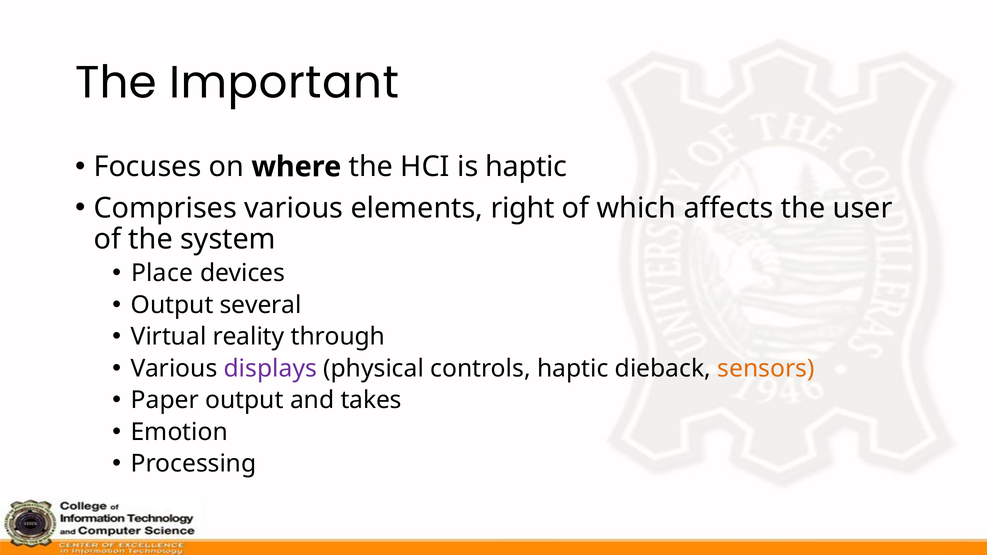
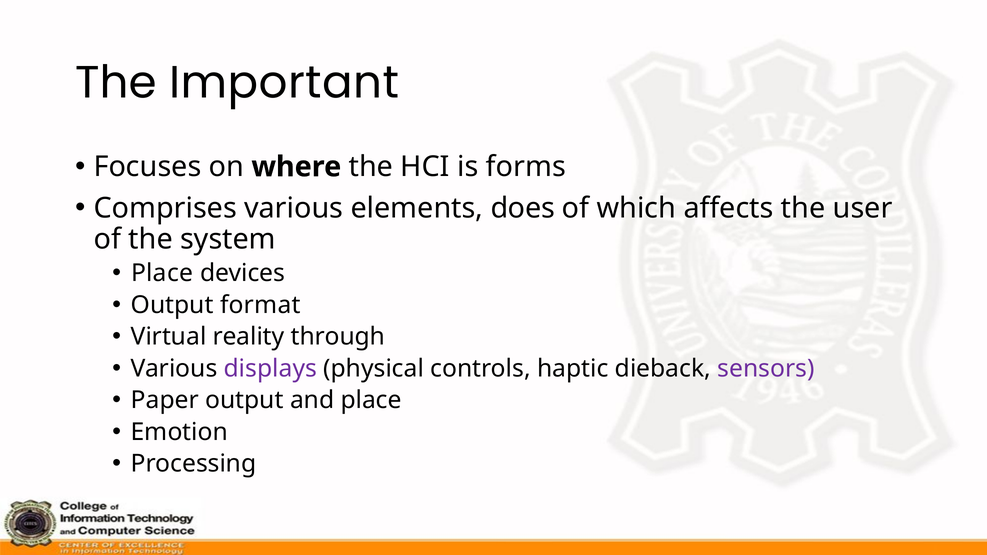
is haptic: haptic -> forms
right: right -> does
several: several -> format
sensors colour: orange -> purple
and takes: takes -> place
